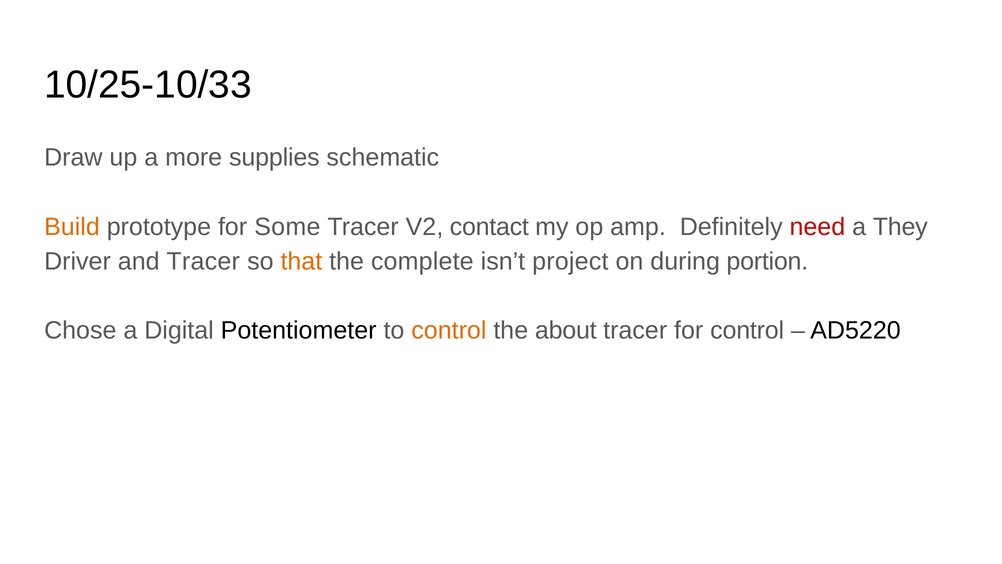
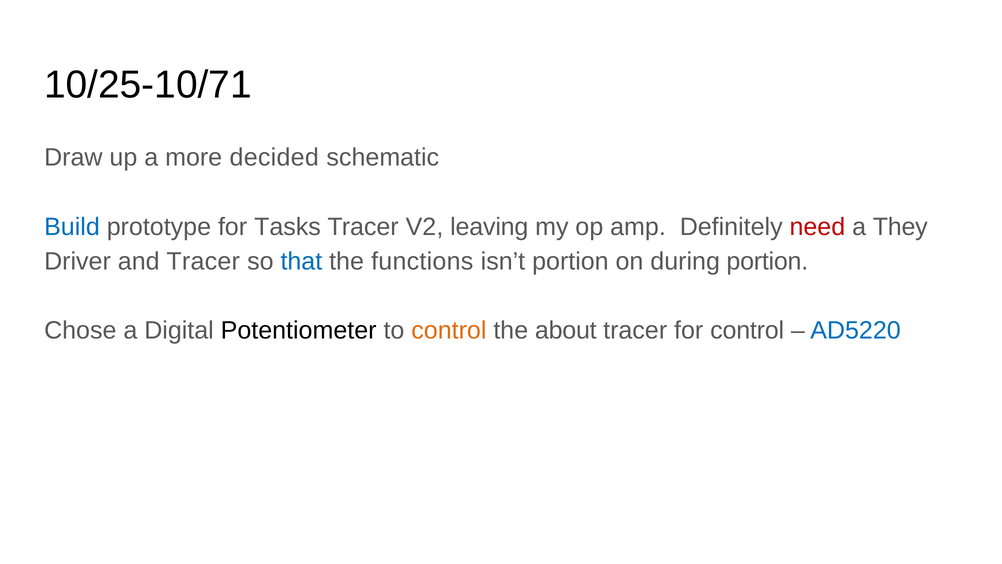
10/25-10/33: 10/25-10/33 -> 10/25-10/71
supplies: supplies -> decided
Build colour: orange -> blue
Some: Some -> Tasks
contact: contact -> leaving
that colour: orange -> blue
complete: complete -> functions
isn’t project: project -> portion
AD5220 colour: black -> blue
